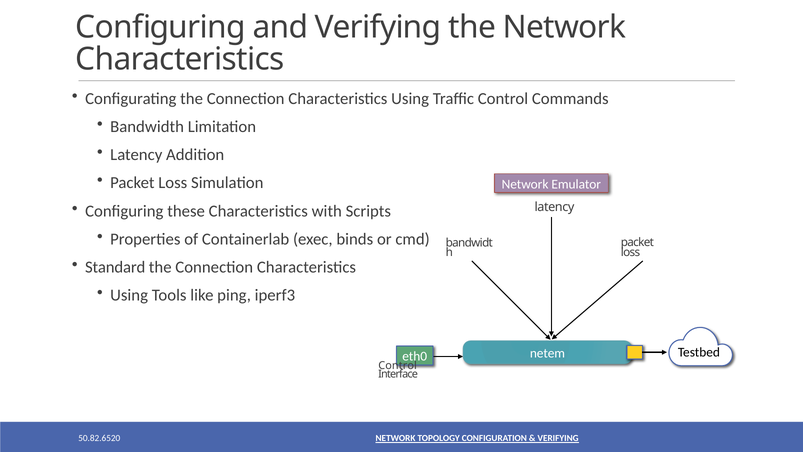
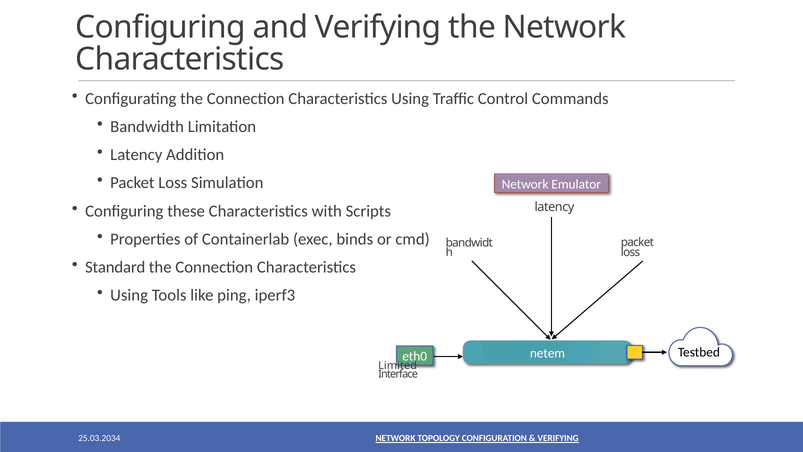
Control at (398, 365): Control -> Limited
50.82.6520: 50.82.6520 -> 25.03.2034
